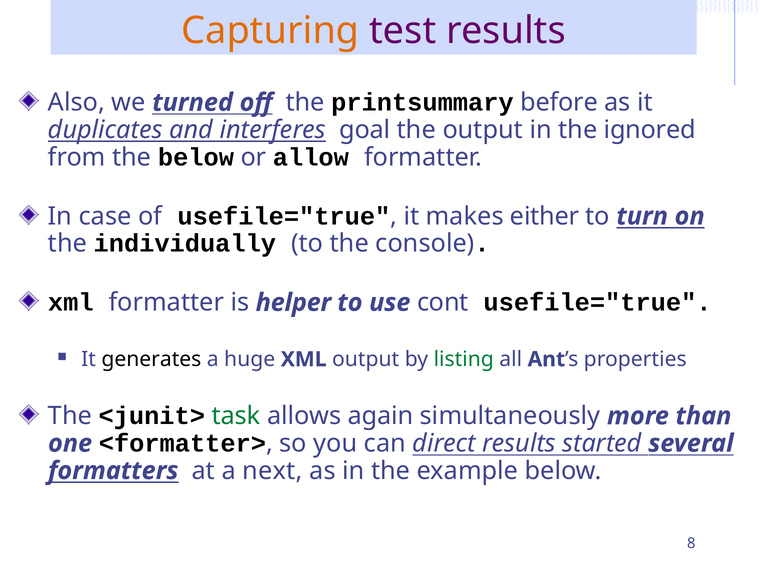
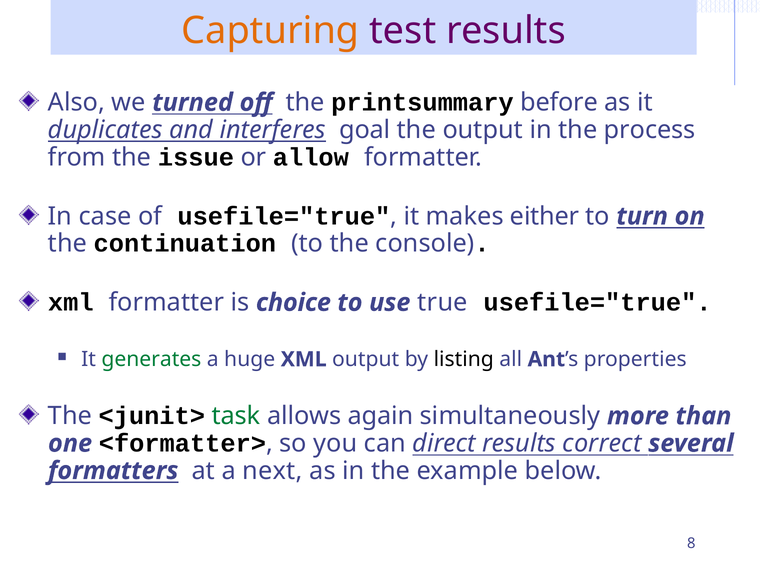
ignored: ignored -> process
the below: below -> issue
individually: individually -> continuation
helper: helper -> choice
cont: cont -> true
generates colour: black -> green
listing colour: green -> black
started: started -> correct
